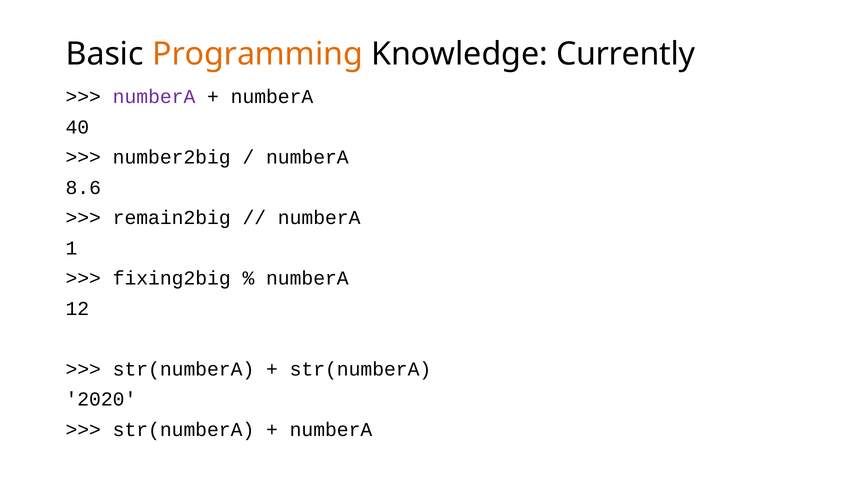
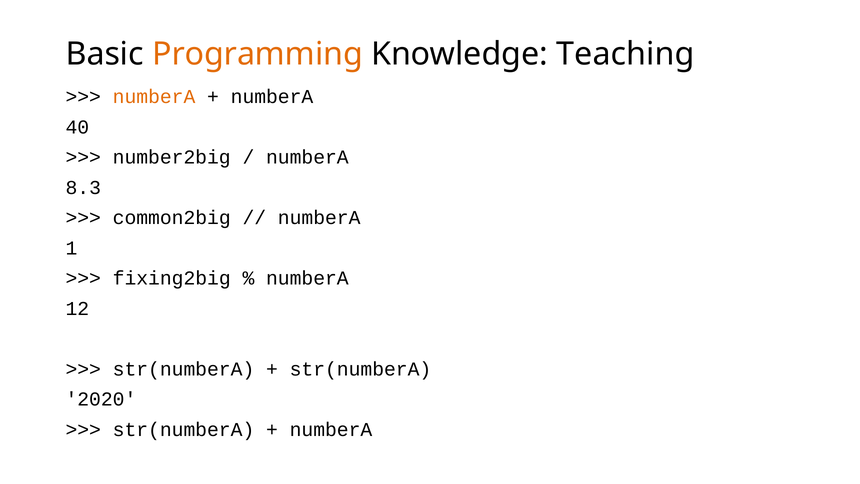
Currently: Currently -> Teaching
numberA at (154, 97) colour: purple -> orange
8.6: 8.6 -> 8.3
remain2big: remain2big -> common2big
